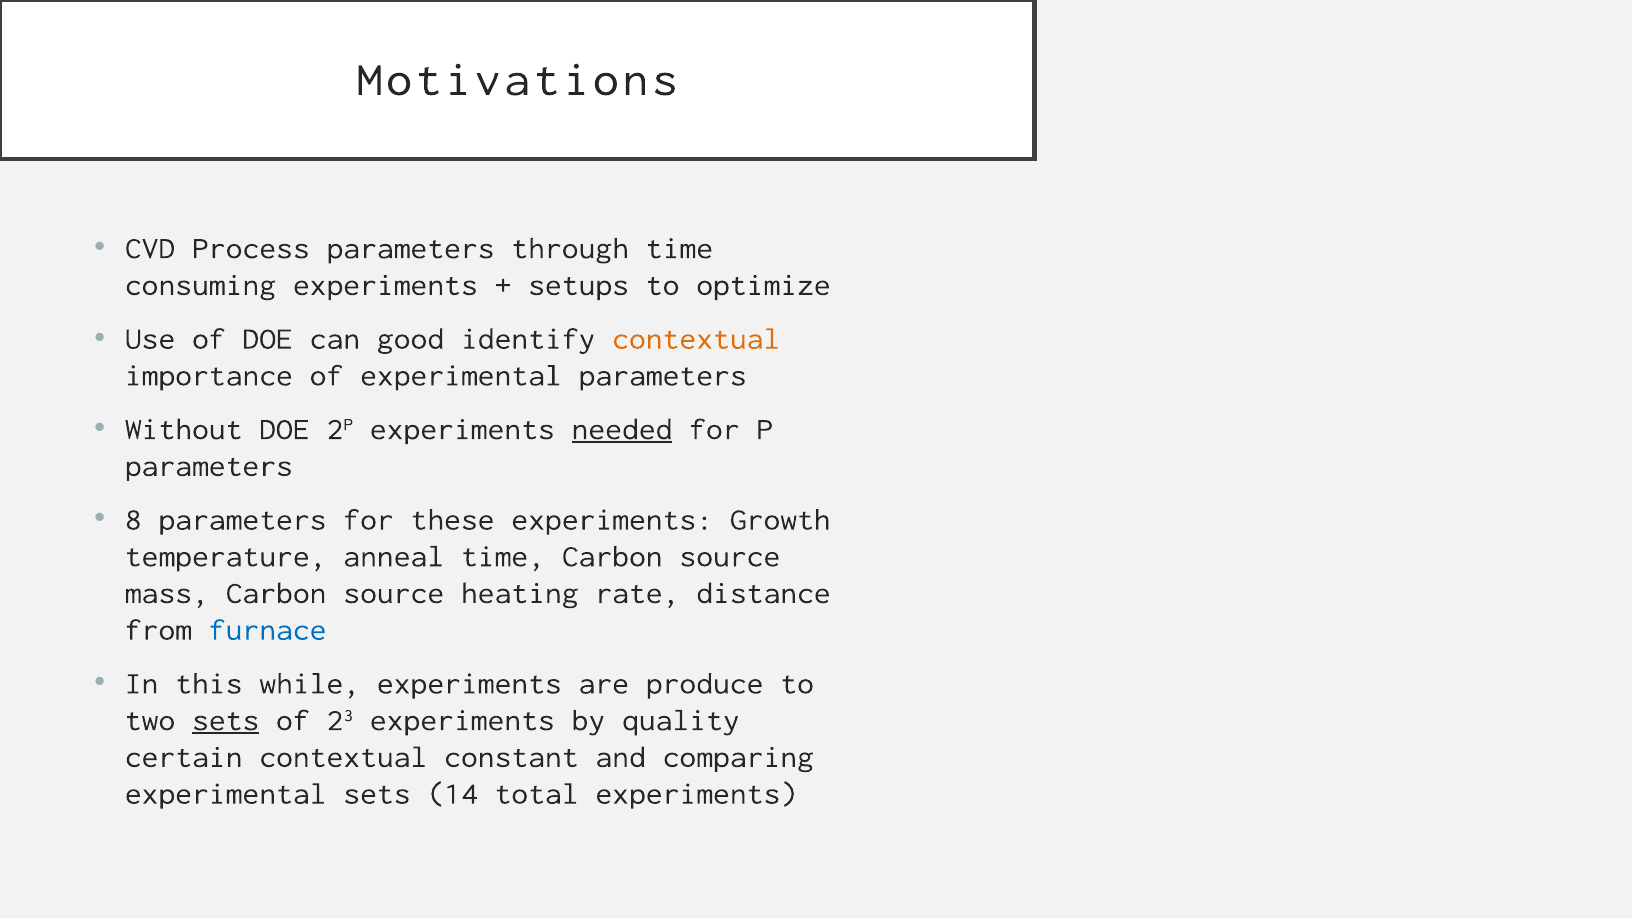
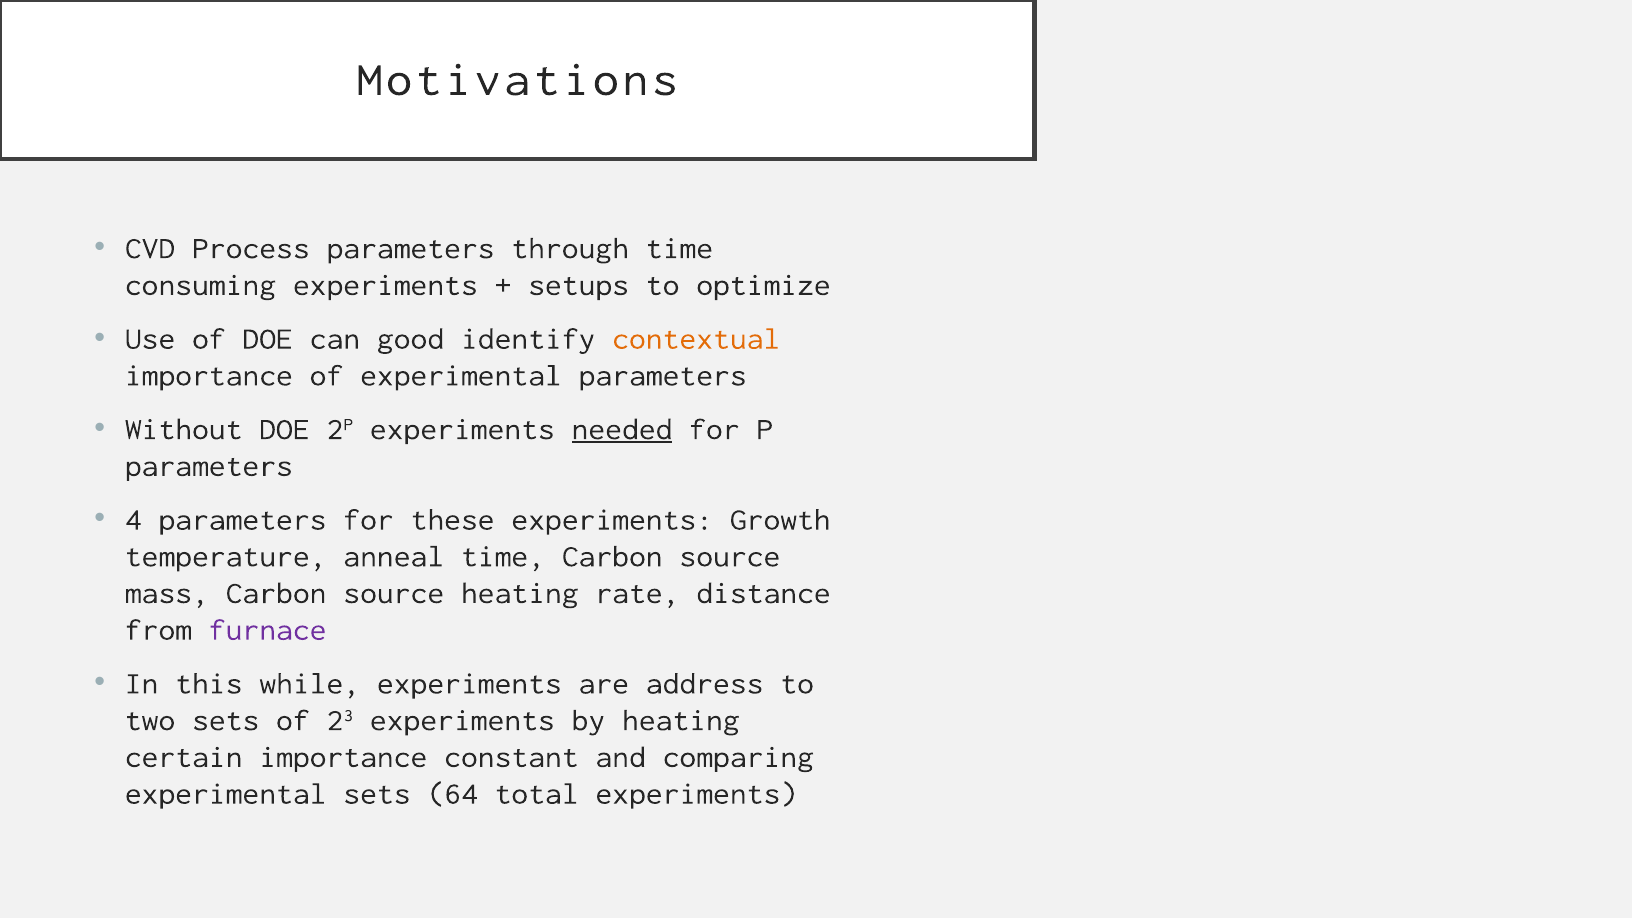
8: 8 -> 4
furnace colour: blue -> purple
produce: produce -> address
sets at (226, 720) underline: present -> none
by quality: quality -> heating
certain contextual: contextual -> importance
14: 14 -> 64
